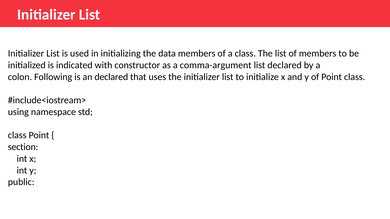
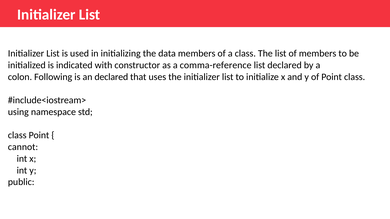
comma-argument: comma-argument -> comma-reference
section: section -> cannot
